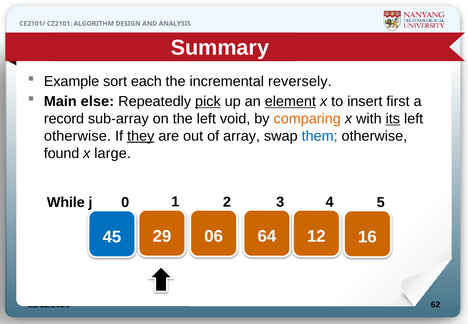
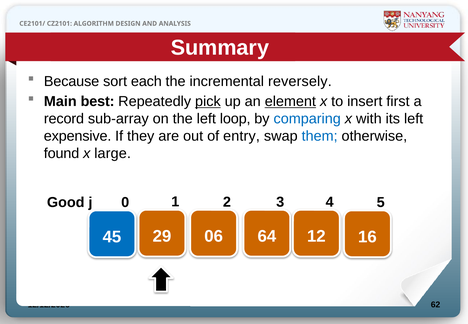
Example: Example -> Because
else: else -> best
void: void -> loop
comparing colour: orange -> blue
its underline: present -> none
otherwise at (77, 136): otherwise -> expensive
they underline: present -> none
array: array -> entry
While: While -> Good
